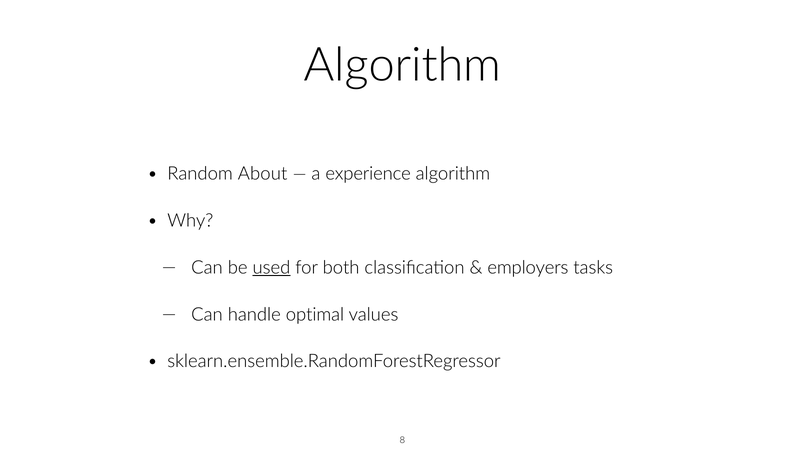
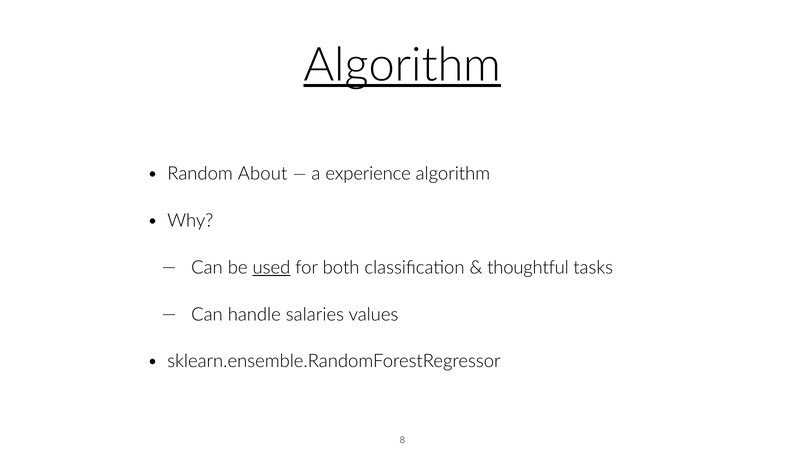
Algorithm at (403, 65) underline: none -> present
employers: employers -> thoughtful
optimal: optimal -> salaries
